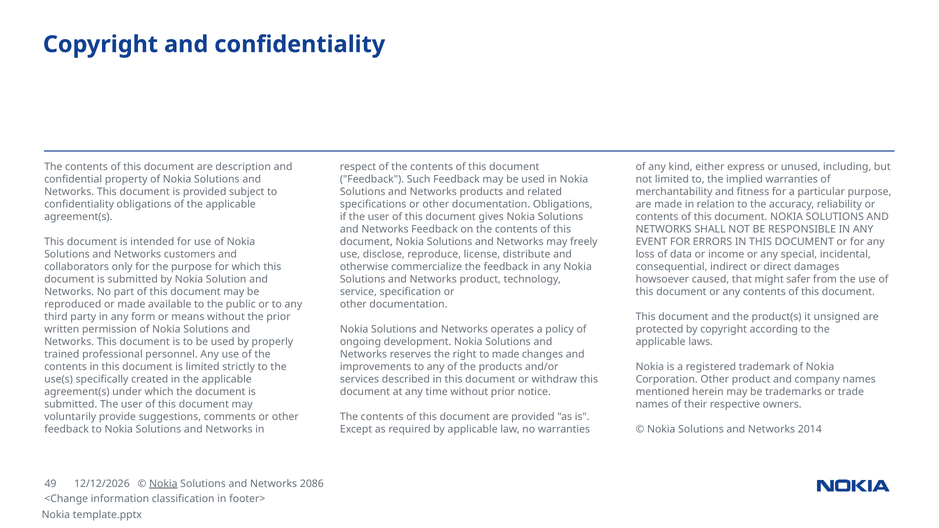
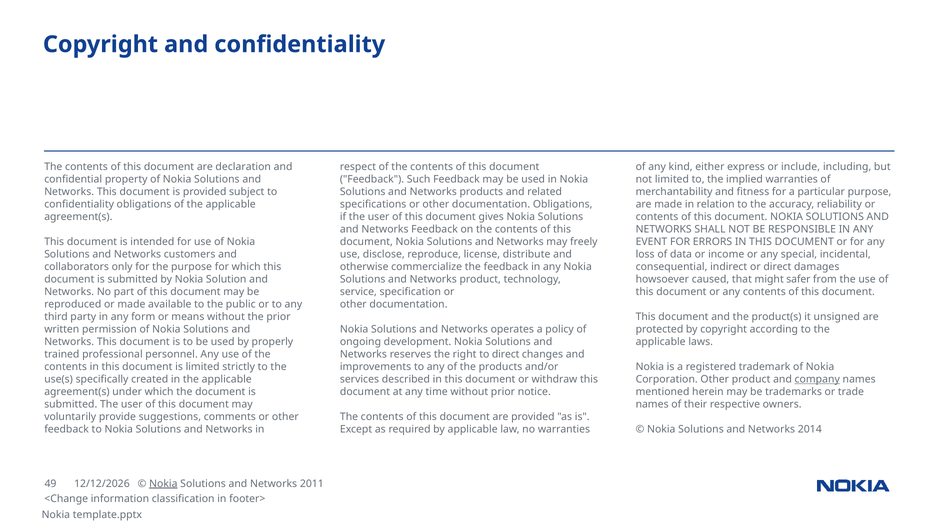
description: description -> declaration
unused: unused -> include
to made: made -> direct
company underline: none -> present
2086: 2086 -> 2011
